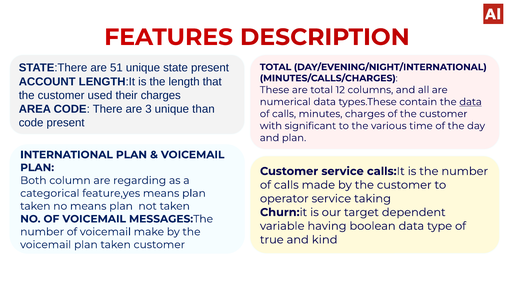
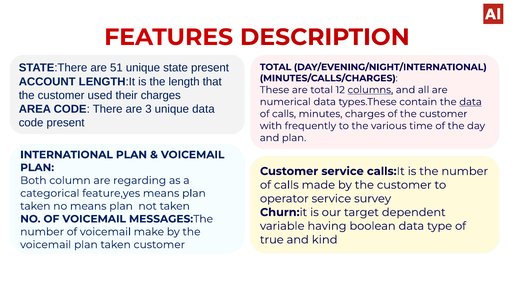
columns underline: none -> present
unique than: than -> data
significant: significant -> frequently
taking: taking -> survey
